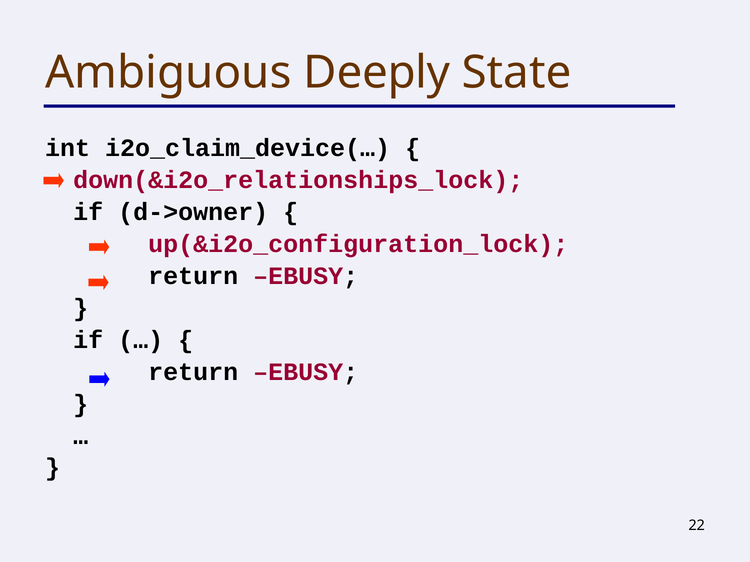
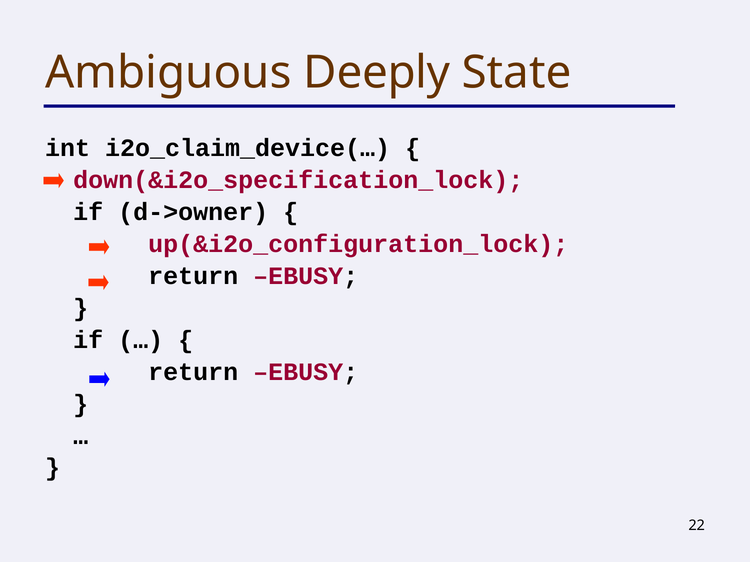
down(&i2o_relationships_lock: down(&i2o_relationships_lock -> down(&i2o_specification_lock
